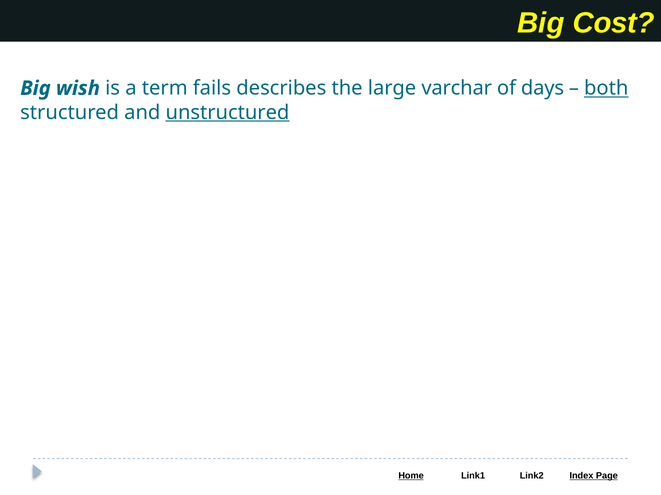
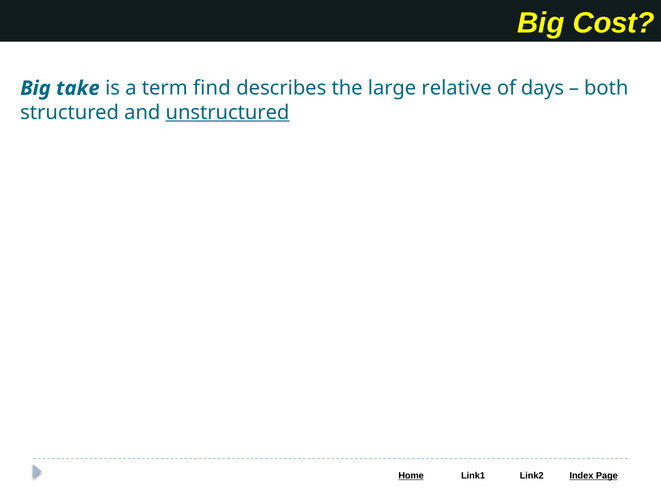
wish: wish -> take
fails: fails -> find
varchar: varchar -> relative
both underline: present -> none
